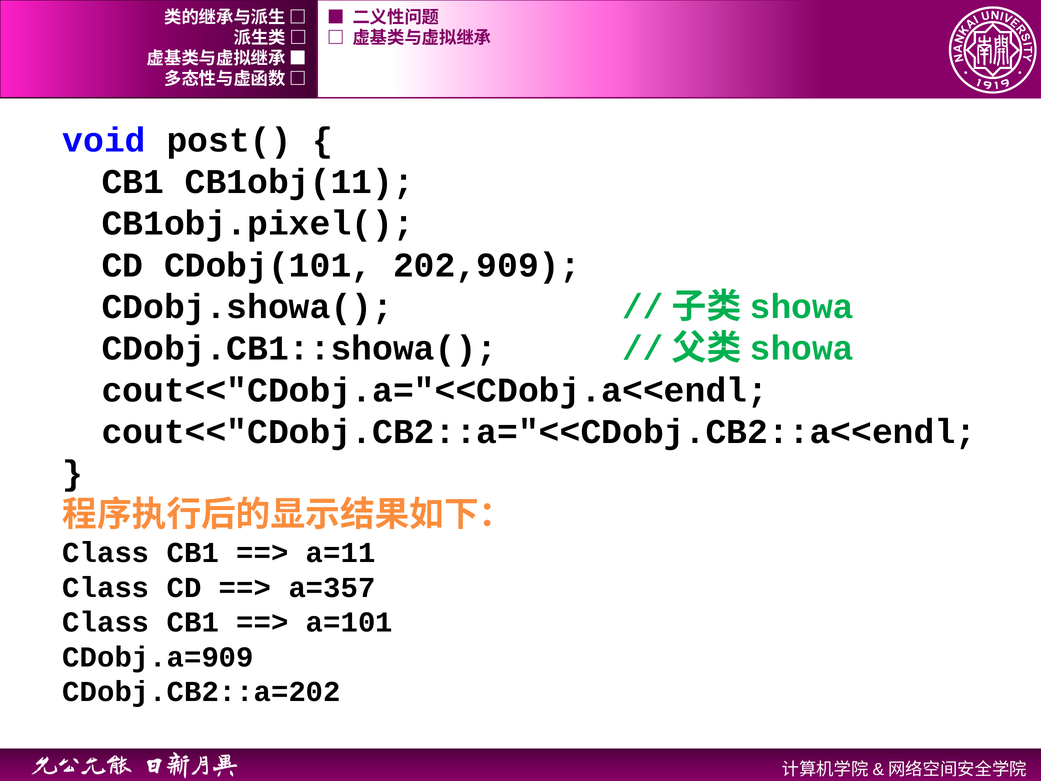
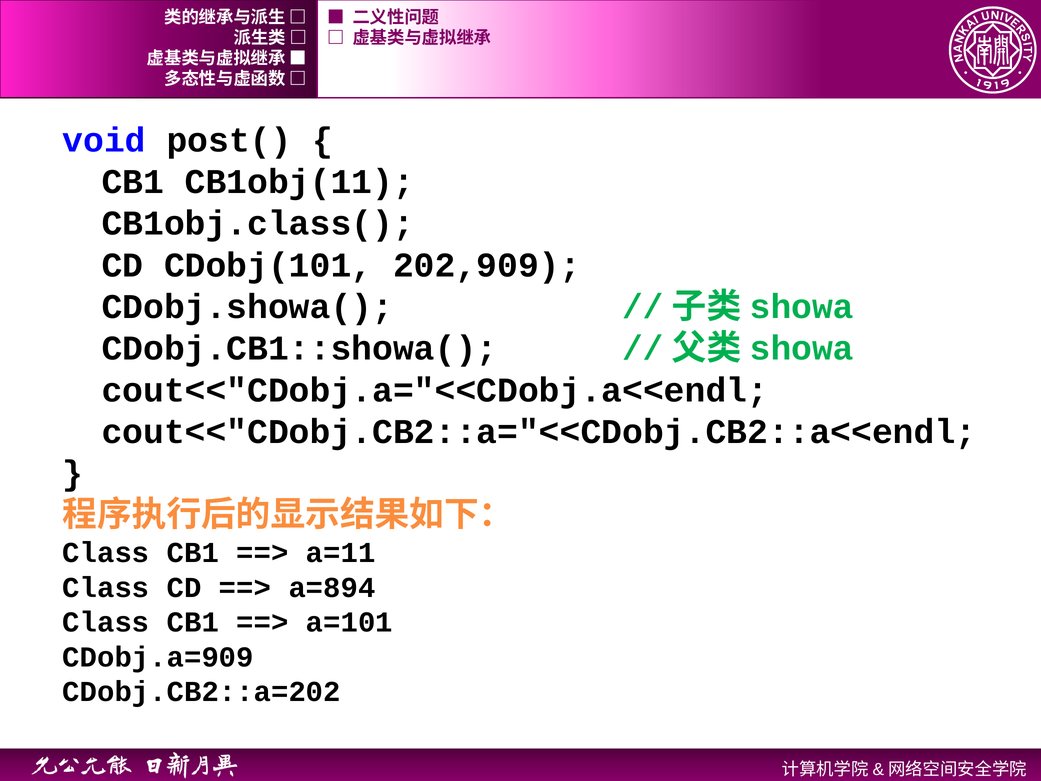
CB1obj.pixel(: CB1obj.pixel( -> CB1obj.class(
a=357: a=357 -> a=894
